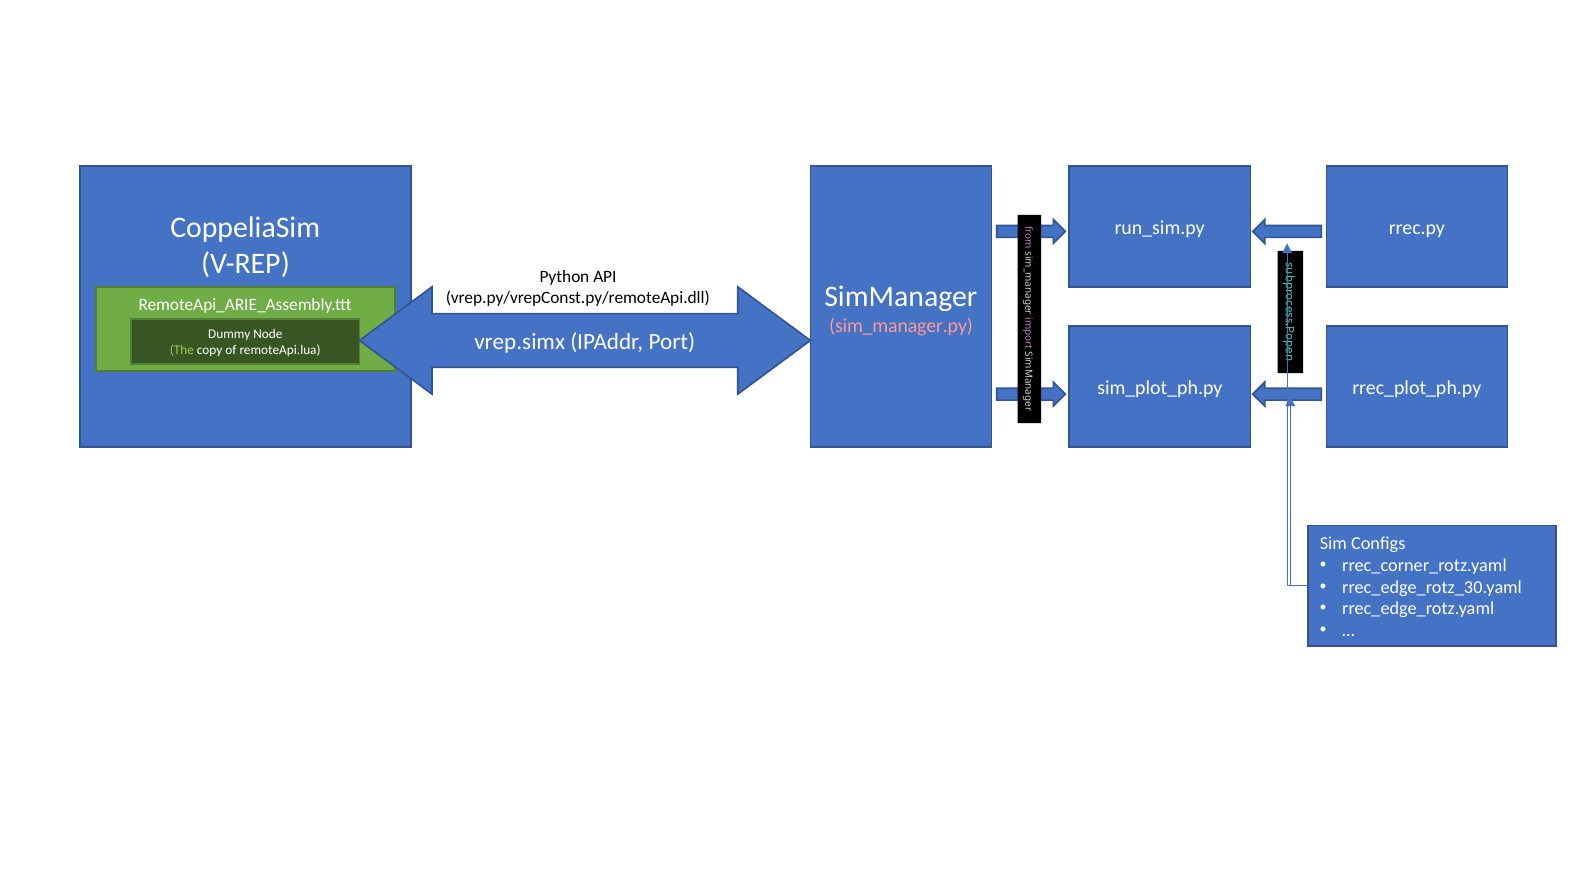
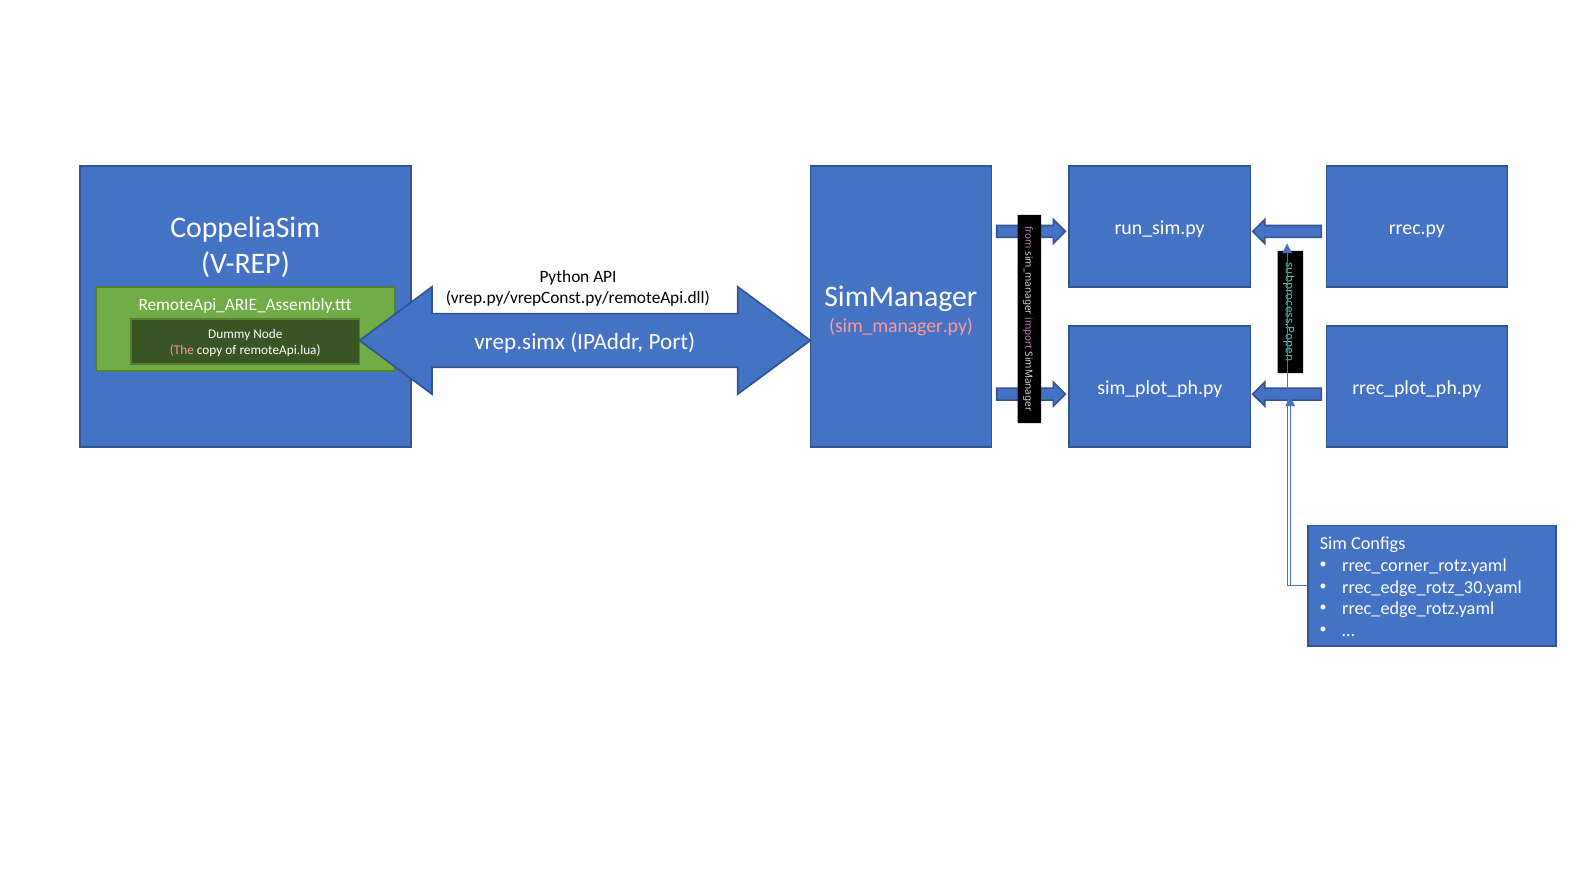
The colour: light green -> pink
